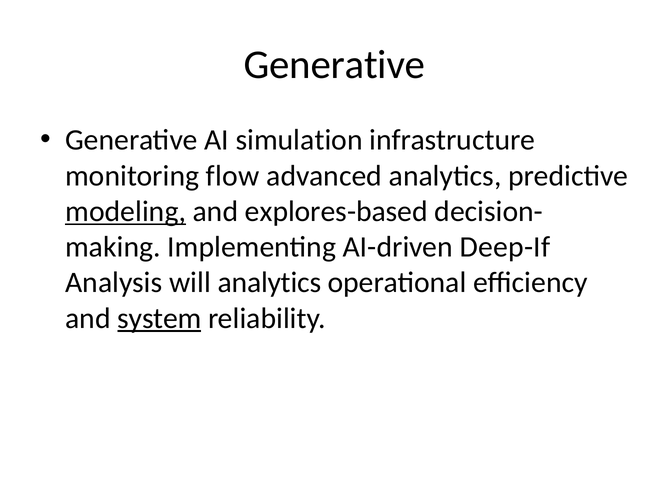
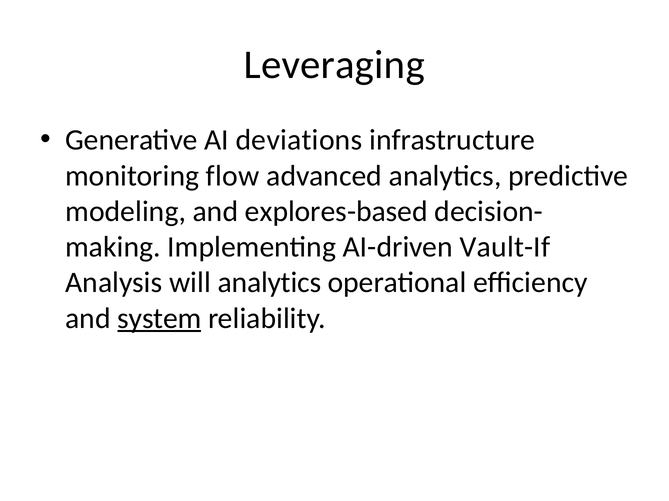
Generative at (334, 65): Generative -> Leveraging
simulation: simulation -> deviations
modeling underline: present -> none
Deep-If: Deep-If -> Vault-If
